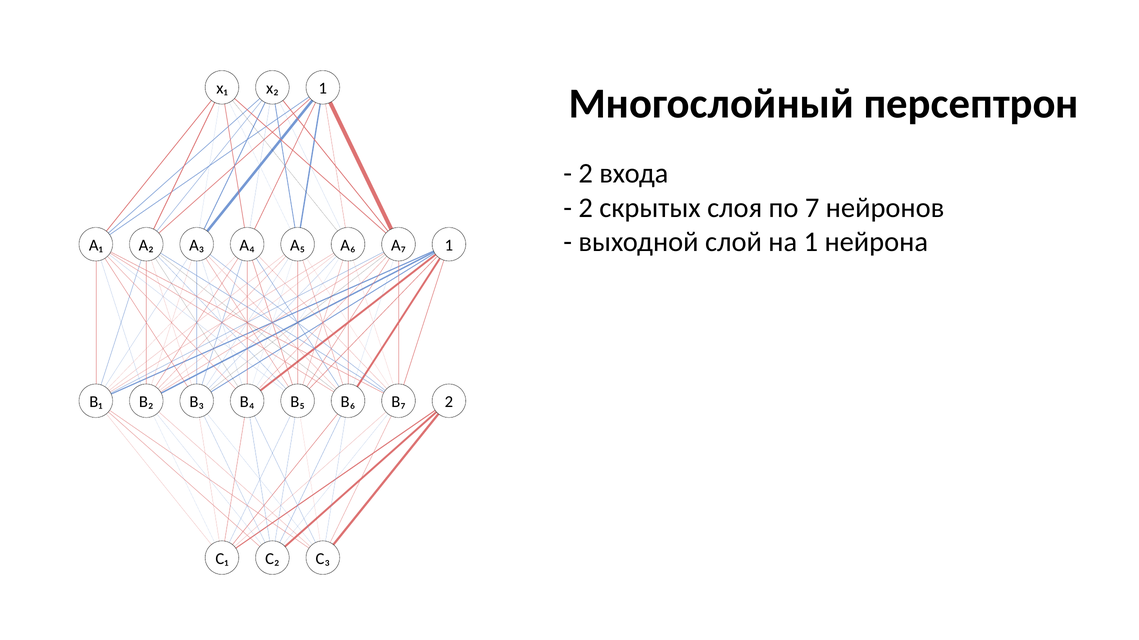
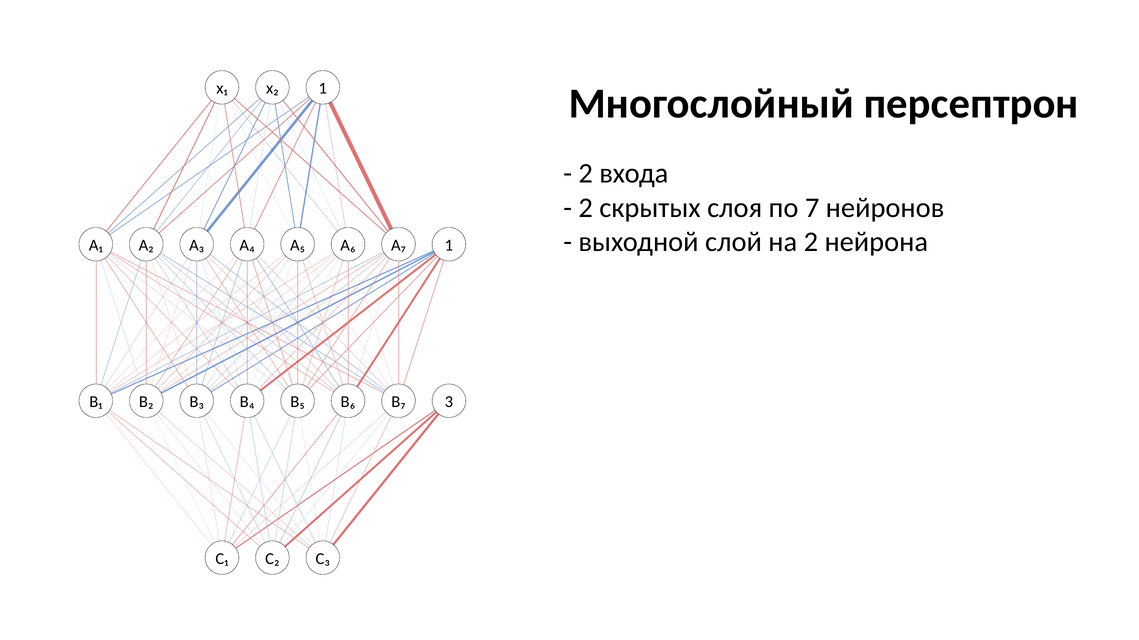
на 1: 1 -> 2
B₇ 2: 2 -> 3
